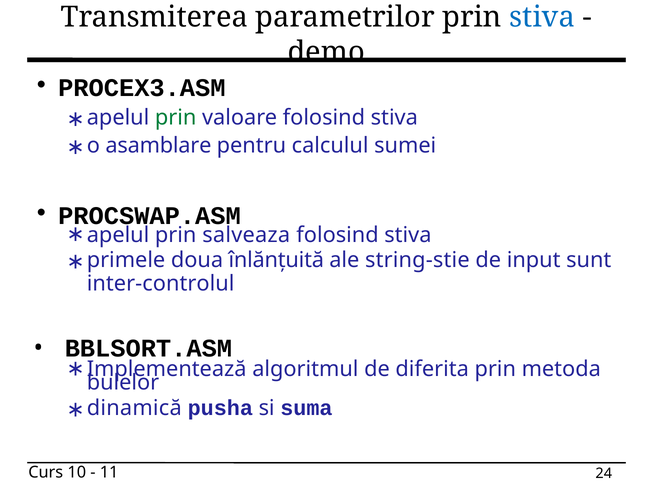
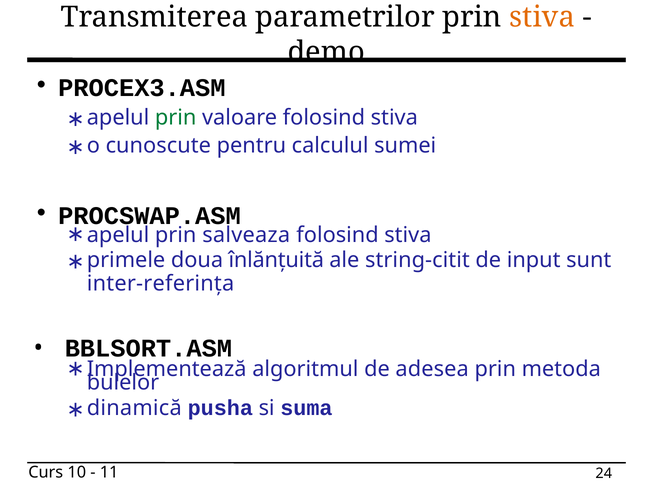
stiva at (542, 17) colour: blue -> orange
asamblare: asamblare -> cunoscute
string-stie: string-stie -> string-citit
inter-controlul: inter-controlul -> inter-referința
diferita: diferita -> adesea
